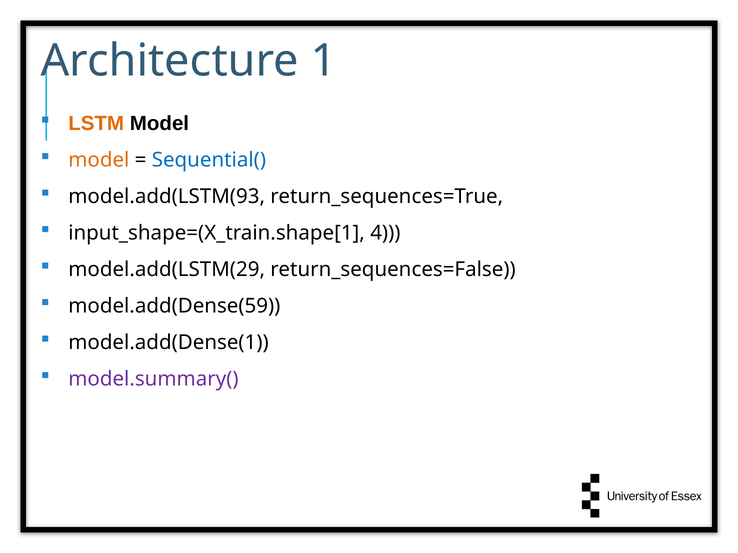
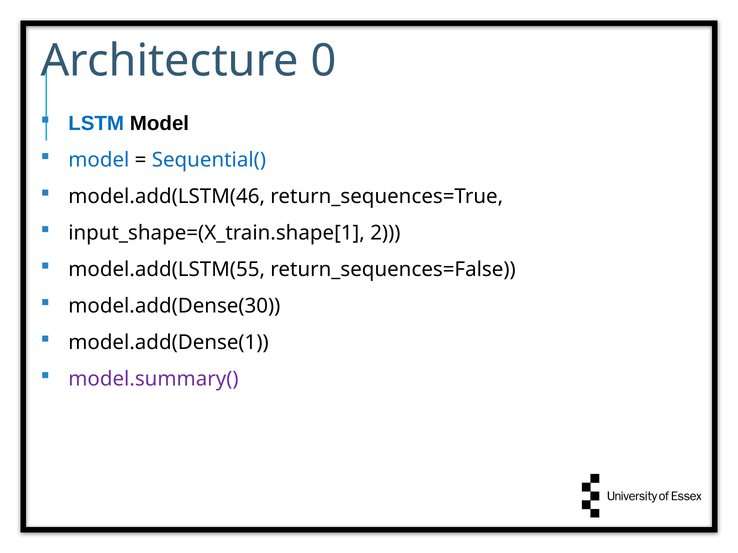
1: 1 -> 0
LSTM colour: orange -> blue
model at (99, 160) colour: orange -> blue
model.add(LSTM(93: model.add(LSTM(93 -> model.add(LSTM(46
4: 4 -> 2
model.add(LSTM(29: model.add(LSTM(29 -> model.add(LSTM(55
model.add(Dense(59: model.add(Dense(59 -> model.add(Dense(30
